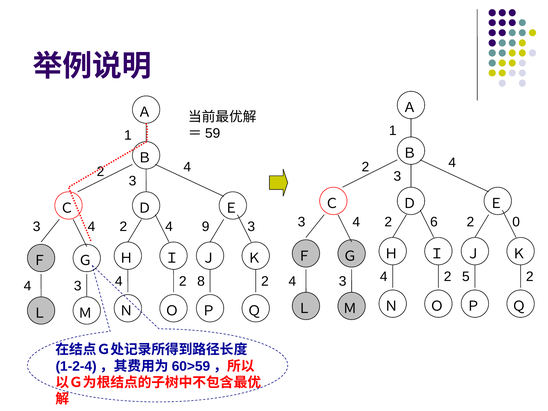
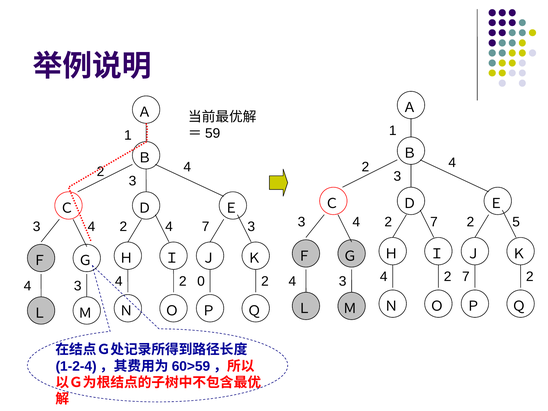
6 at (434, 222): 6 -> 7
0: 0 -> 5
4 9: 9 -> 7
5 at (466, 277): 5 -> 7
8: 8 -> 0
